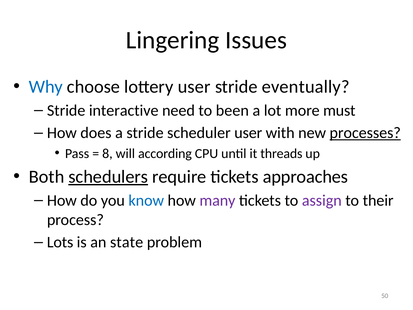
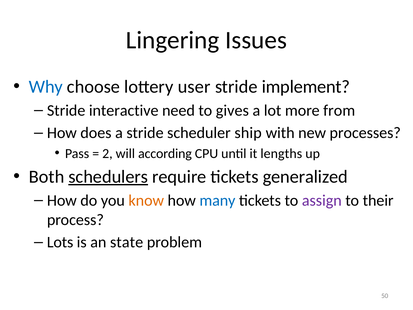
eventually: eventually -> implement
been: been -> gives
must: must -> from
scheduler user: user -> ship
processes underline: present -> none
8: 8 -> 2
threads: threads -> lengths
approaches: approaches -> generalized
know colour: blue -> orange
many colour: purple -> blue
